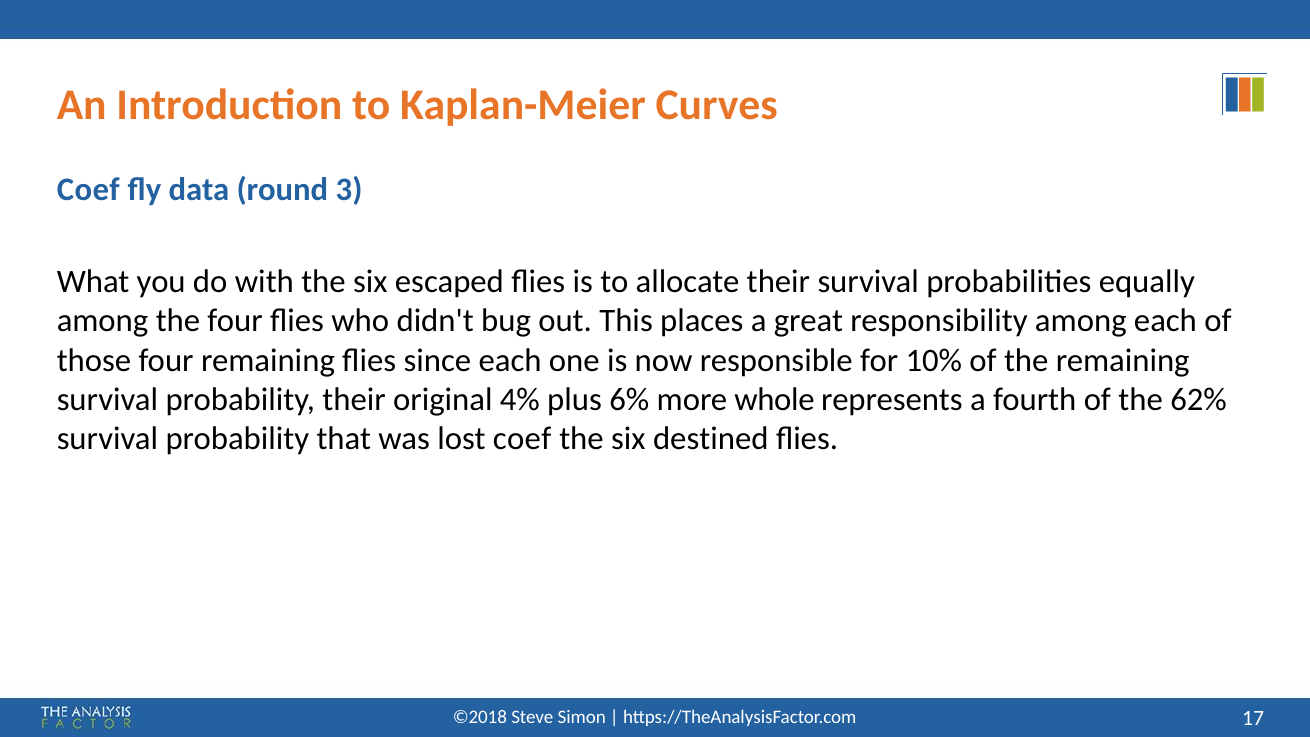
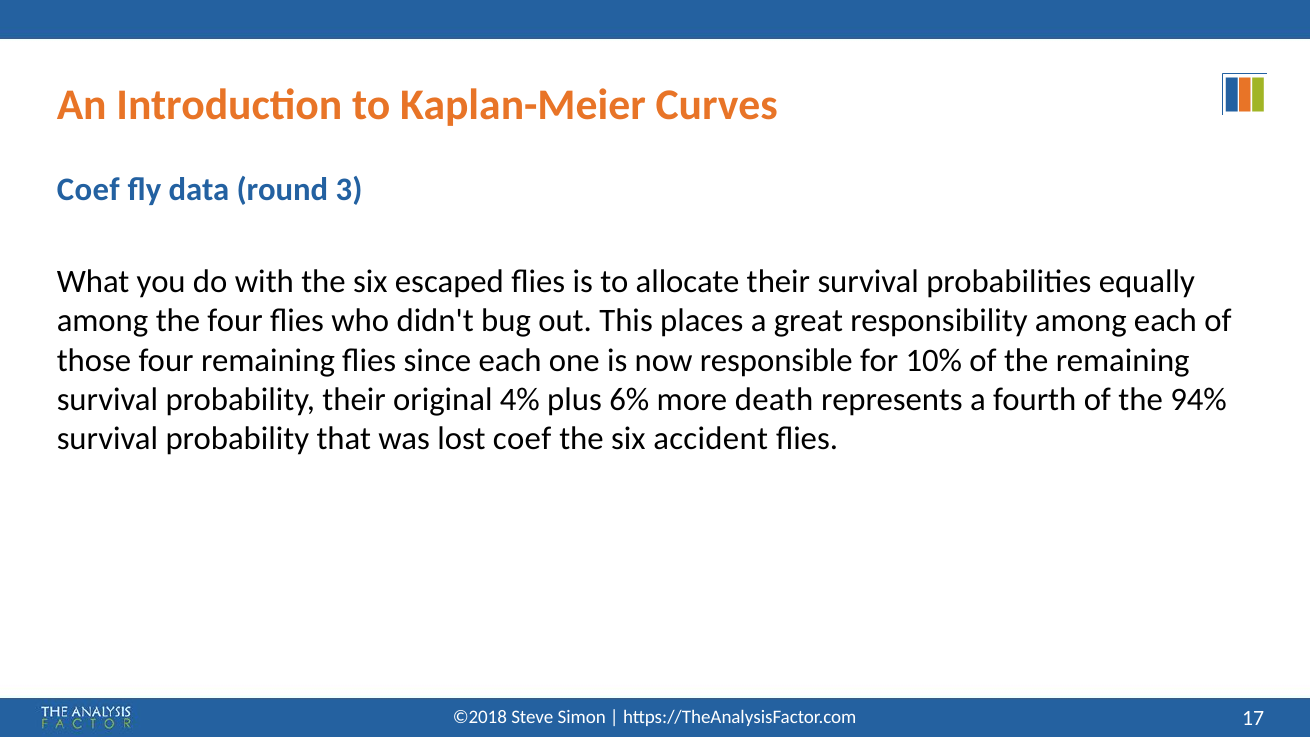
whole: whole -> death
62%: 62% -> 94%
destined: destined -> accident
